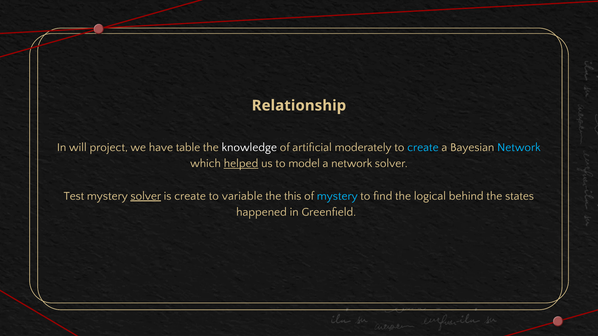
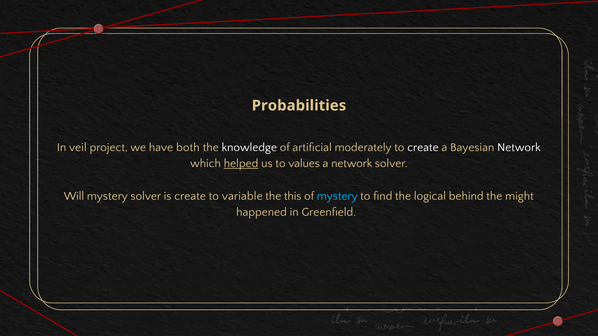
Relationship: Relationship -> Probabilities
will: will -> veil
table: table -> both
create at (423, 148) colour: light blue -> white
Network at (519, 148) colour: light blue -> white
model: model -> values
Test: Test -> Will
solver at (146, 196) underline: present -> none
states: states -> might
